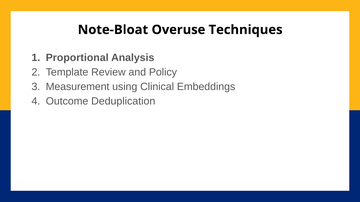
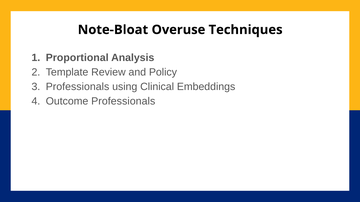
Measurement at (78, 87): Measurement -> Professionals
Outcome Deduplication: Deduplication -> Professionals
